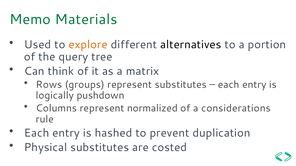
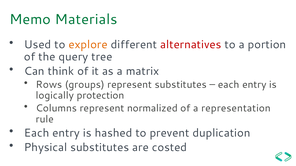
alternatives colour: black -> red
pushdown: pushdown -> protection
considerations: considerations -> representation
